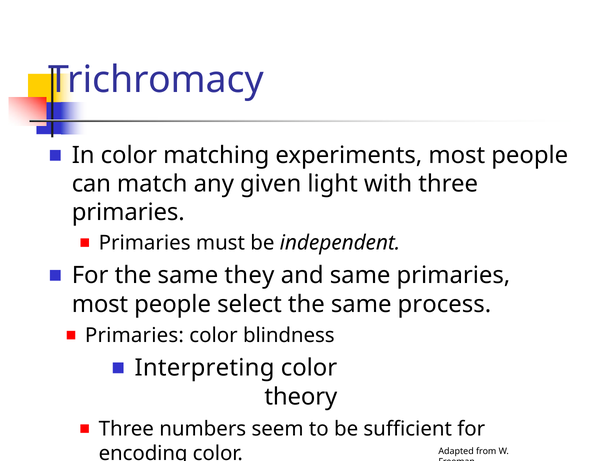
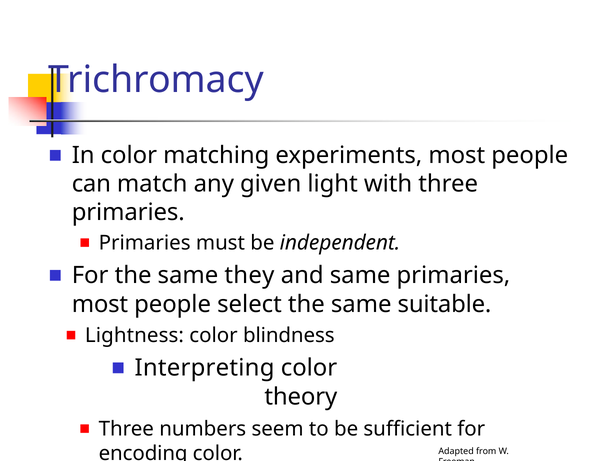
process: process -> suitable
Primaries at (134, 336): Primaries -> Lightness
